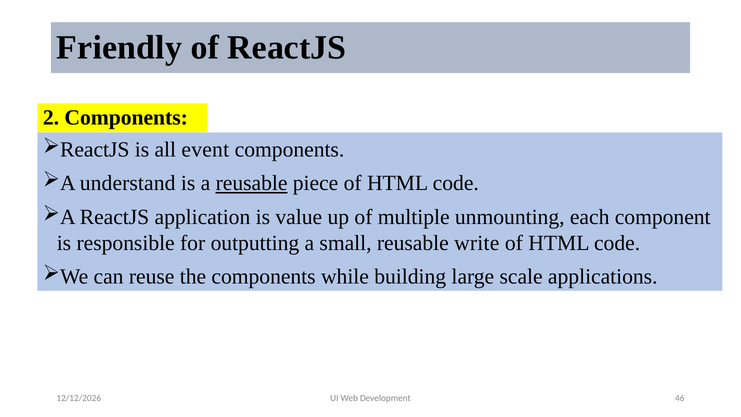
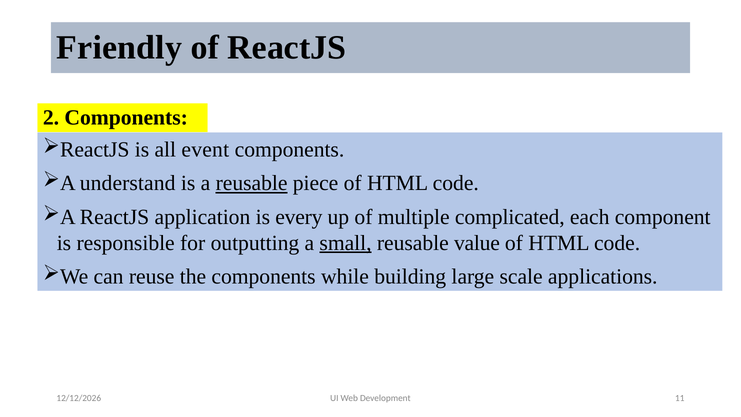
value: value -> every
unmounting: unmounting -> complicated
small underline: none -> present
write: write -> value
46: 46 -> 11
